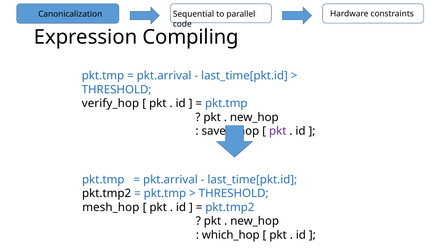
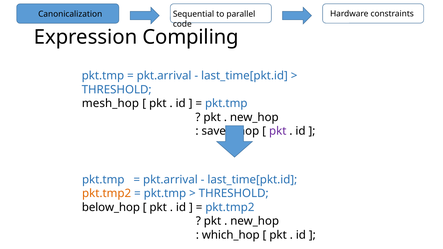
verify_hop: verify_hop -> mesh_hop
pkt.tmp2 at (107, 194) colour: black -> orange
mesh_hop: mesh_hop -> below_hop
